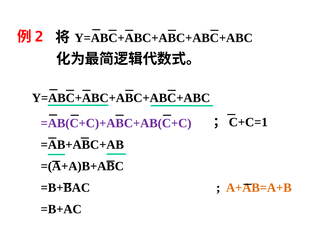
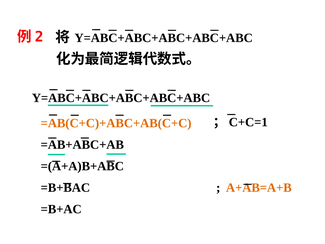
=AB(C+C)+ABC+AB(C+C colour: purple -> orange
